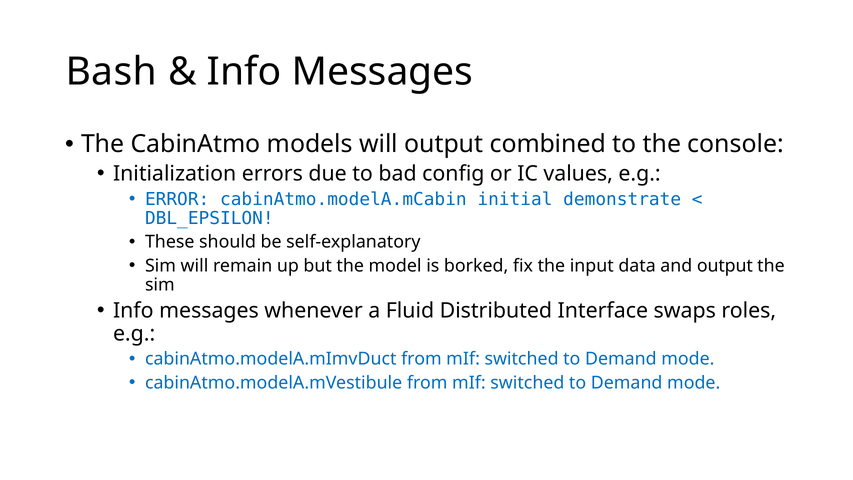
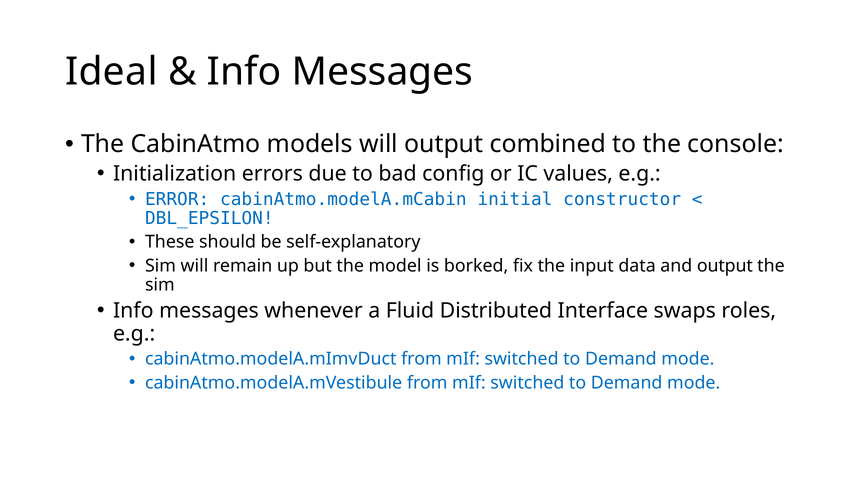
Bash: Bash -> Ideal
demonstrate: demonstrate -> constructor
